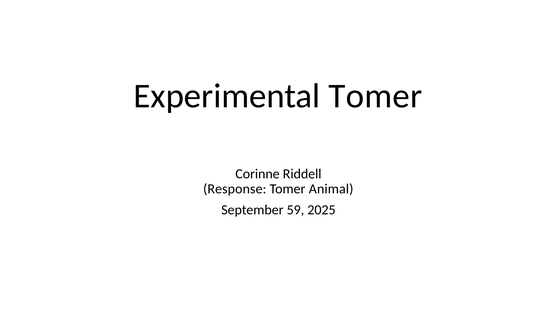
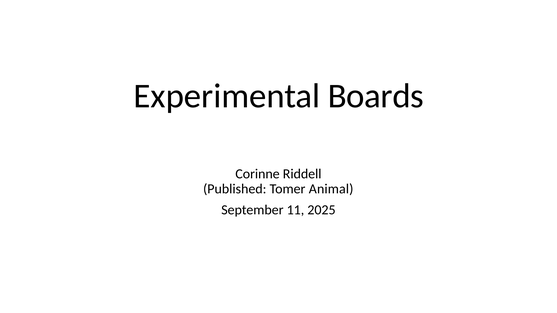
Experimental Tomer: Tomer -> Boards
Response: Response -> Published
59: 59 -> 11
